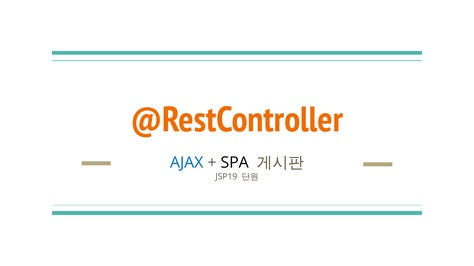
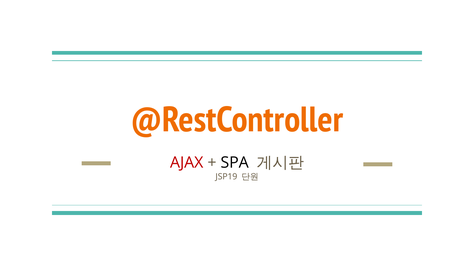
AJAX colour: blue -> red
